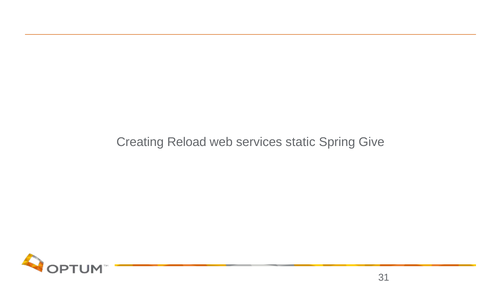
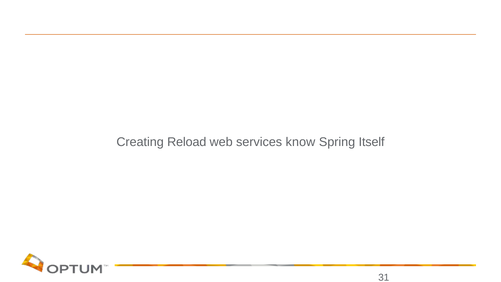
static: static -> know
Give: Give -> Itself
